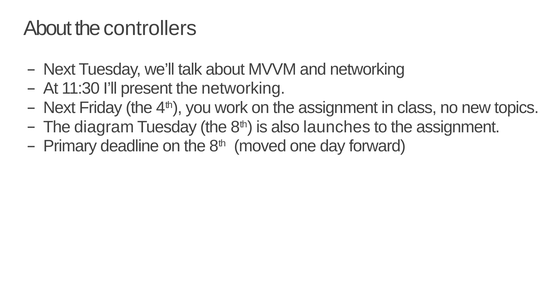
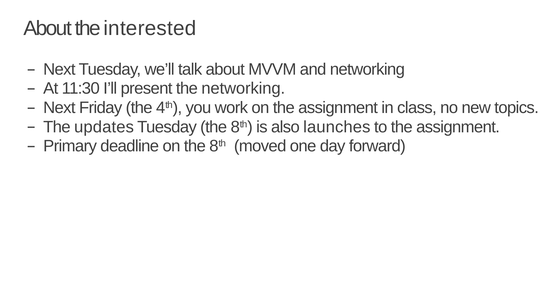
controllers: controllers -> interested
diagram: diagram -> updates
